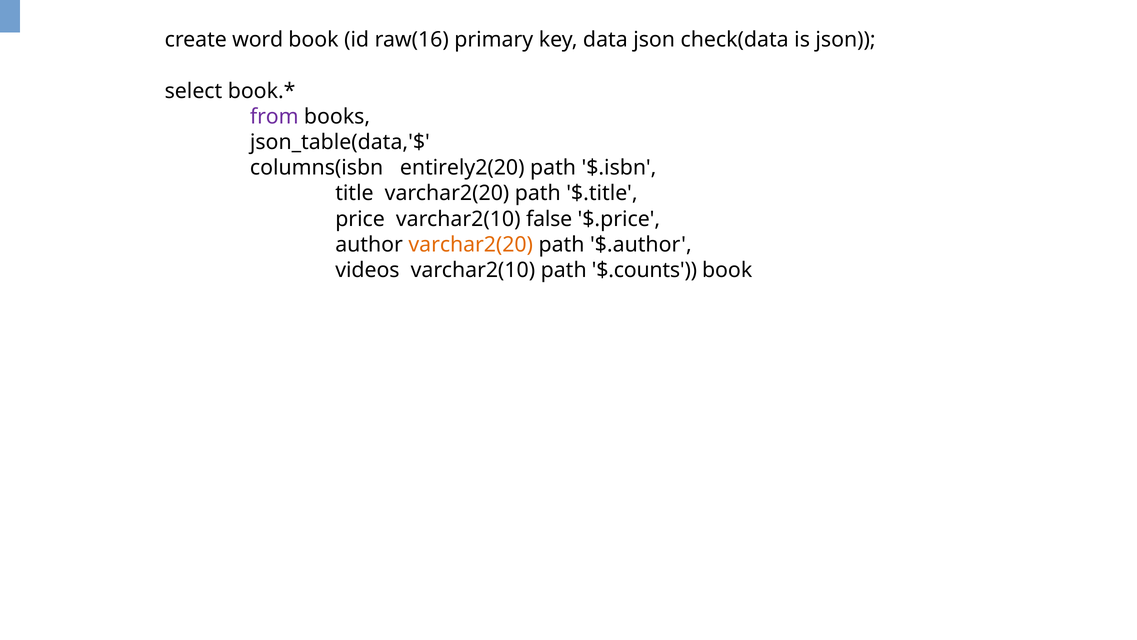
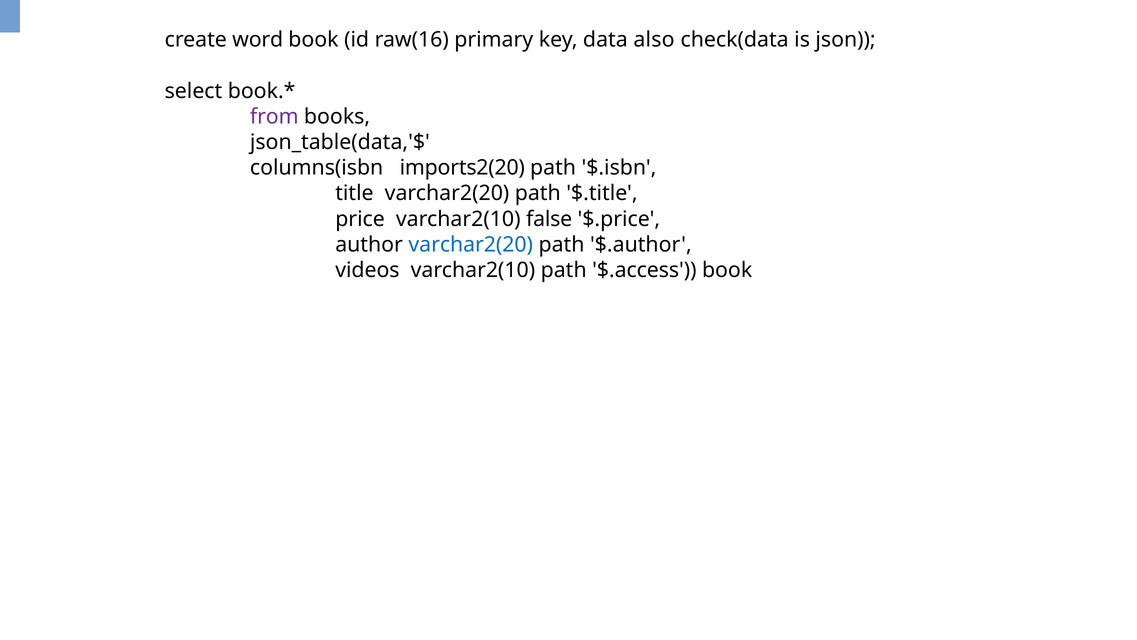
data json: json -> also
entirely2(20: entirely2(20 -> imports2(20
varchar2(20 at (471, 244) colour: orange -> blue
$.counts: $.counts -> $.access
